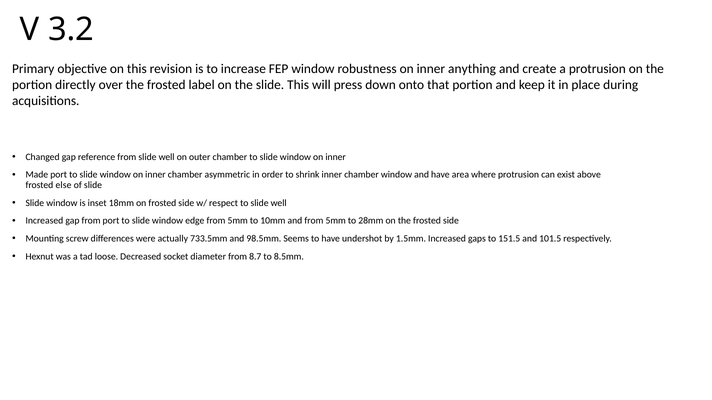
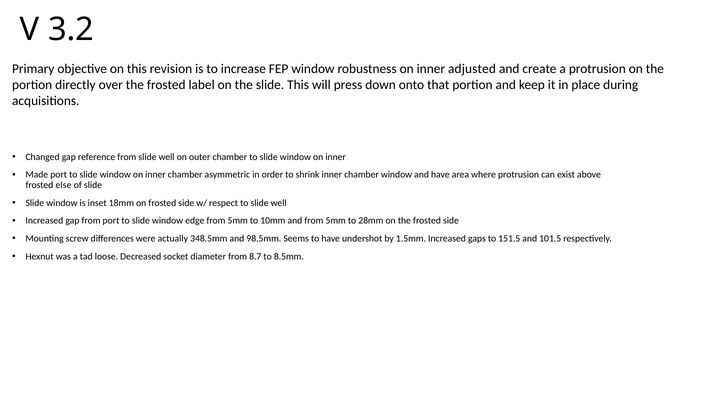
anything: anything -> adjusted
733.5mm: 733.5mm -> 348.5mm
